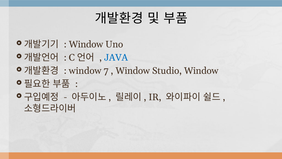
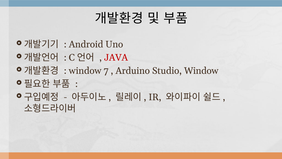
Window at (86, 44): Window -> Android
JAVA colour: blue -> red
Window at (133, 71): Window -> Arduino
